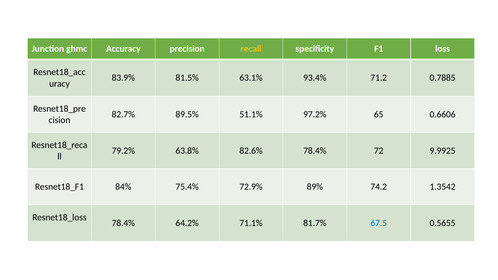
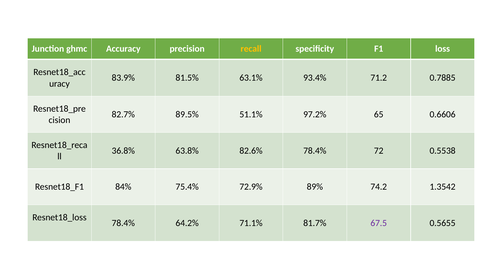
79.2%: 79.2% -> 36.8%
9.9925: 9.9925 -> 0.5538
67.5 colour: blue -> purple
